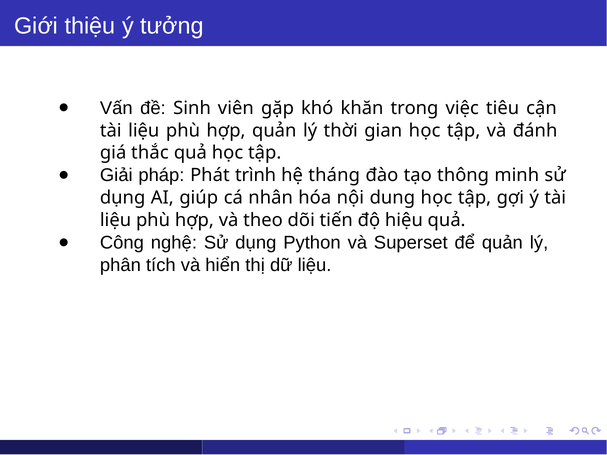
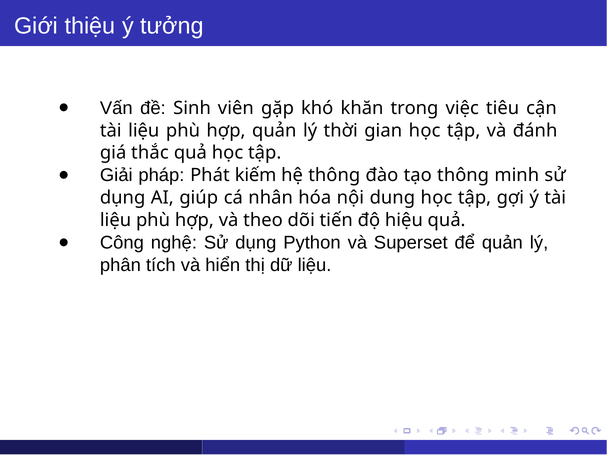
trình: trình -> kiếm
hệ tháng: tháng -> thông
